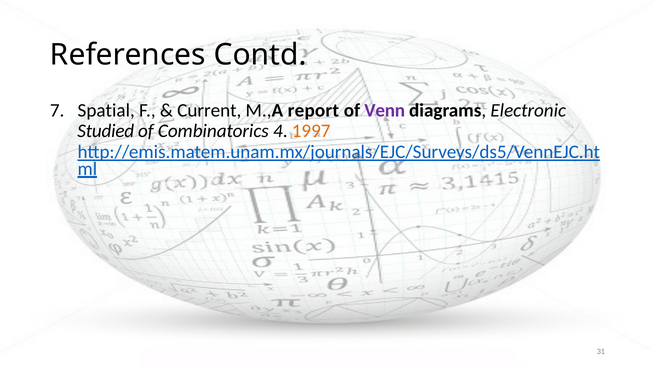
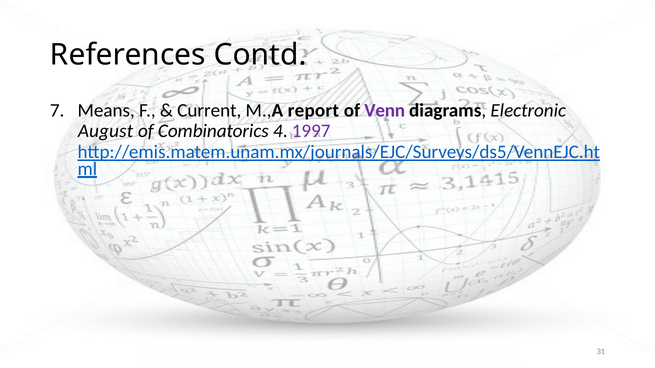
Spatial: Spatial -> Means
Studied: Studied -> August
1997 colour: orange -> purple
